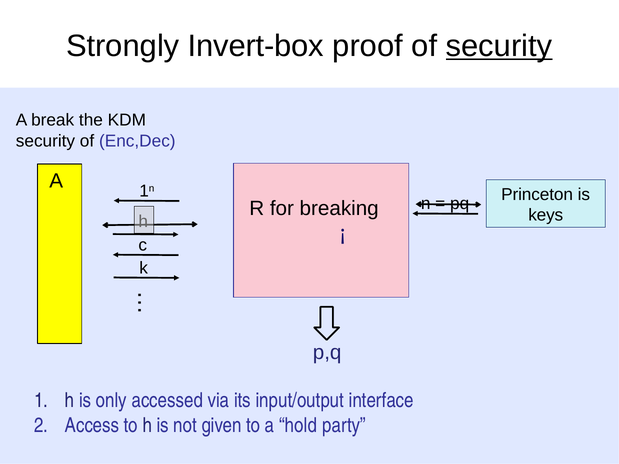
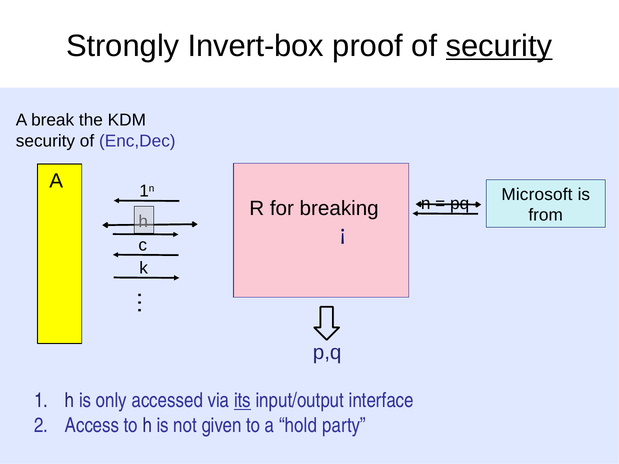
Princeton: Princeton -> Microsoft
keys: keys -> from
its underline: none -> present
